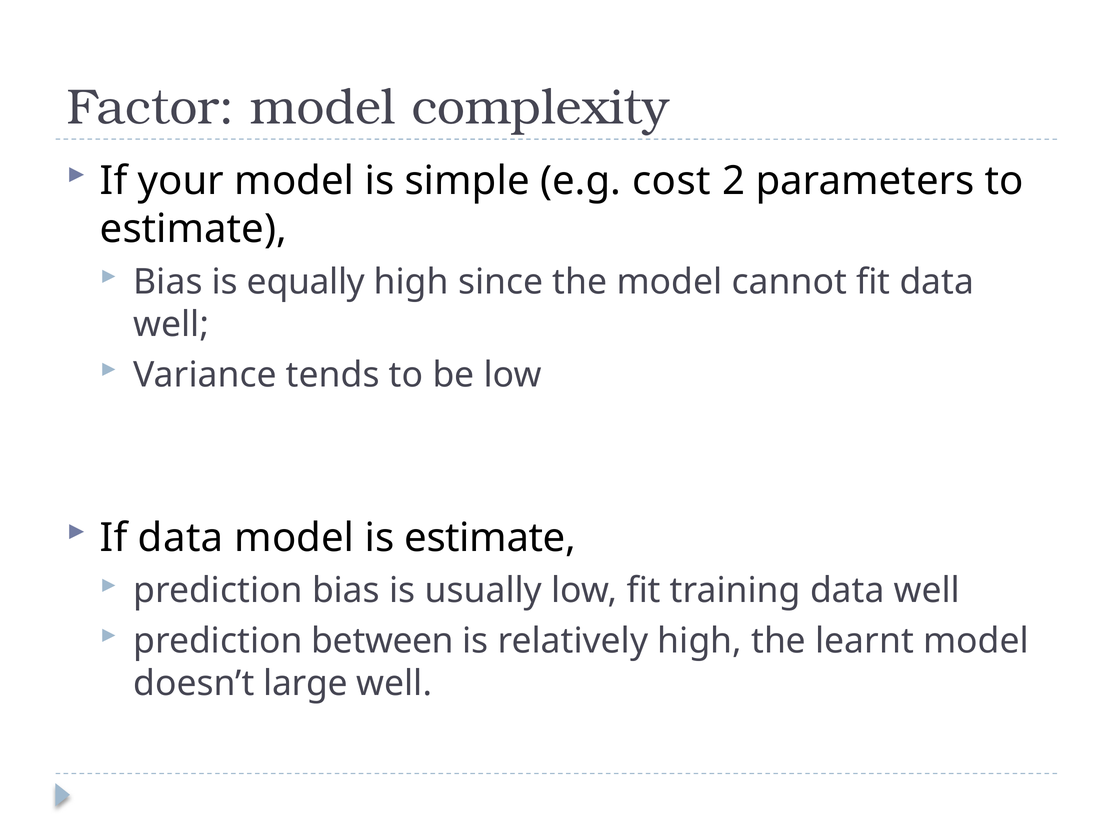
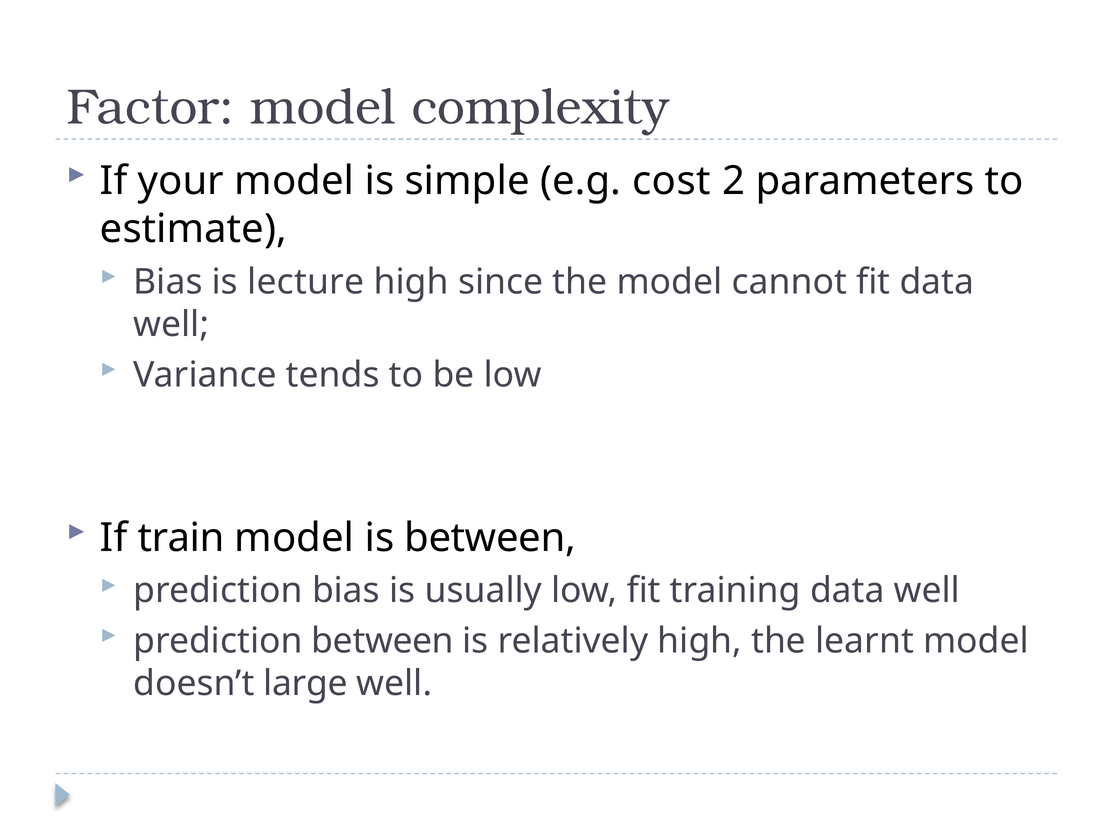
equally: equally -> lecture
If data: data -> train
is estimate: estimate -> between
